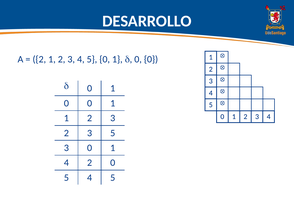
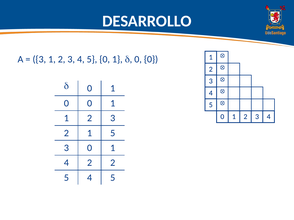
2 at (39, 59): 2 -> 3
3 at (90, 133): 3 -> 1
2 0: 0 -> 2
